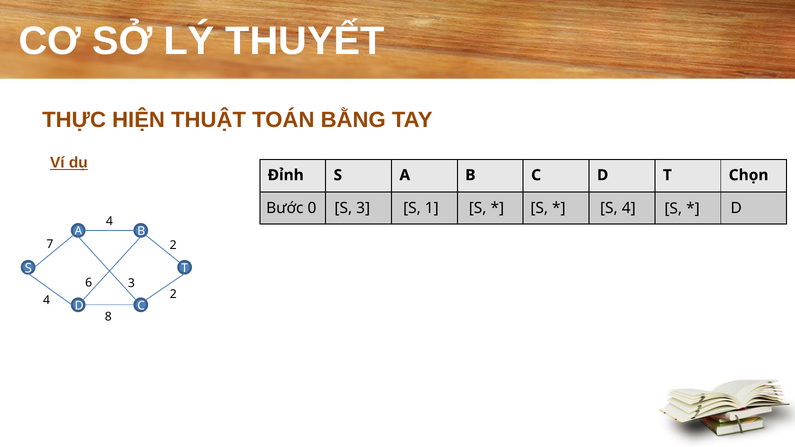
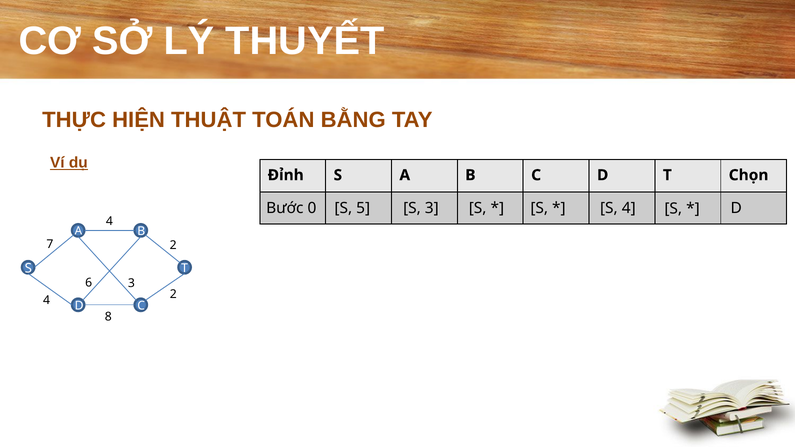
S 3: 3 -> 5
S 1: 1 -> 3
